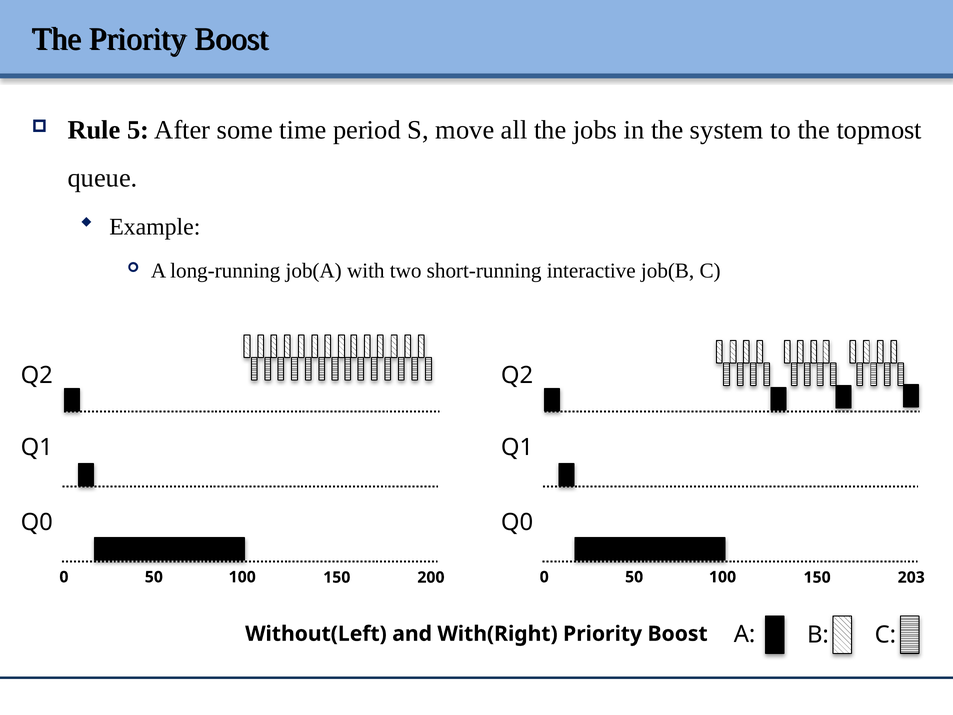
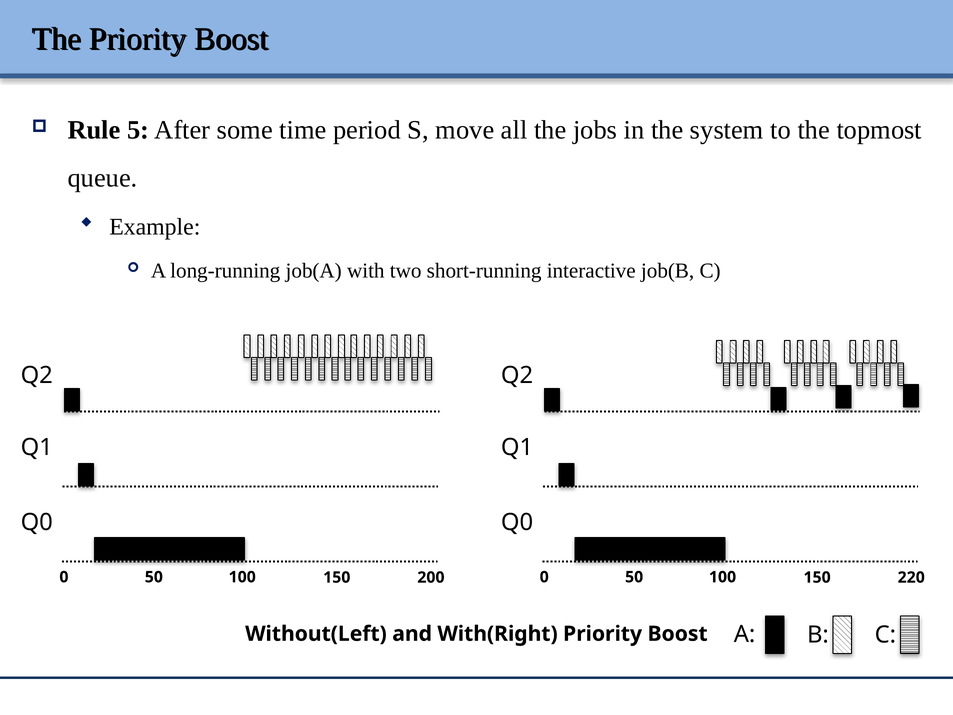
203: 203 -> 220
